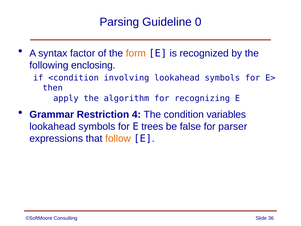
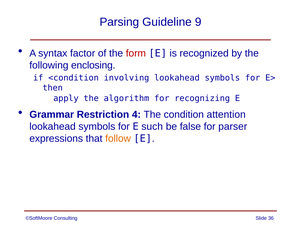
0: 0 -> 9
form colour: orange -> red
variables: variables -> attention
trees: trees -> such
